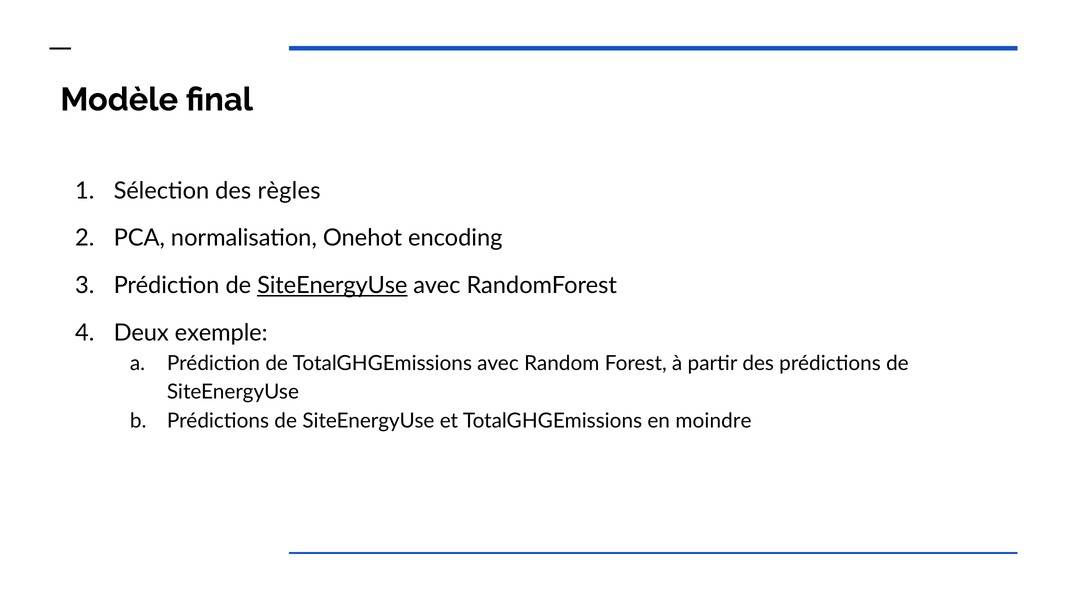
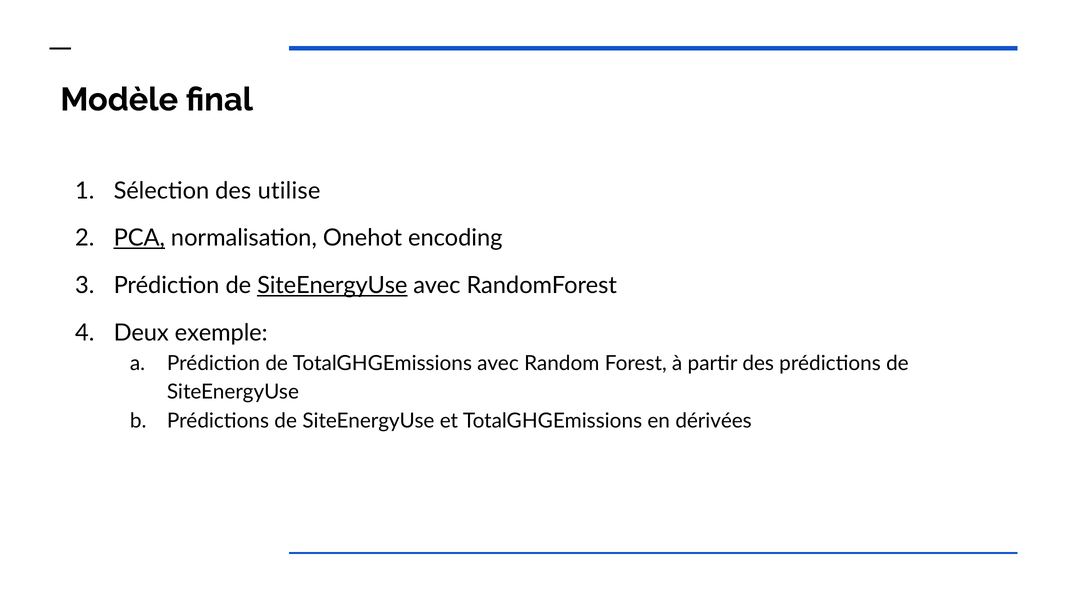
règles: règles -> utilise
PCA underline: none -> present
moindre: moindre -> dérivées
